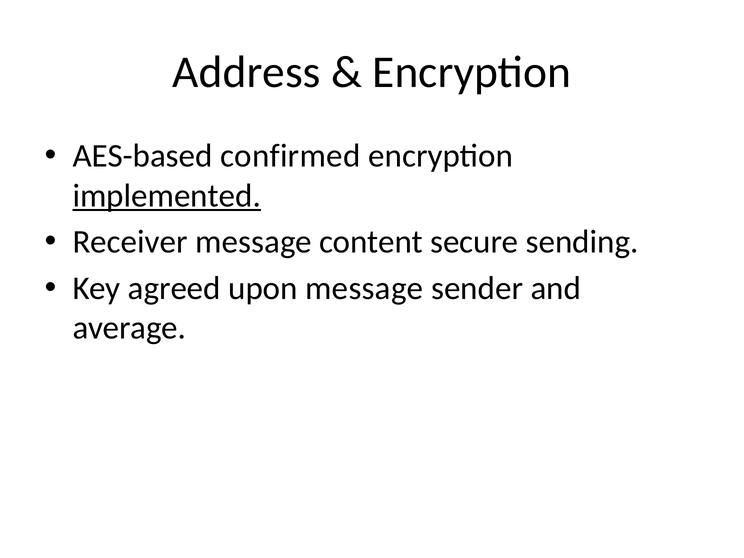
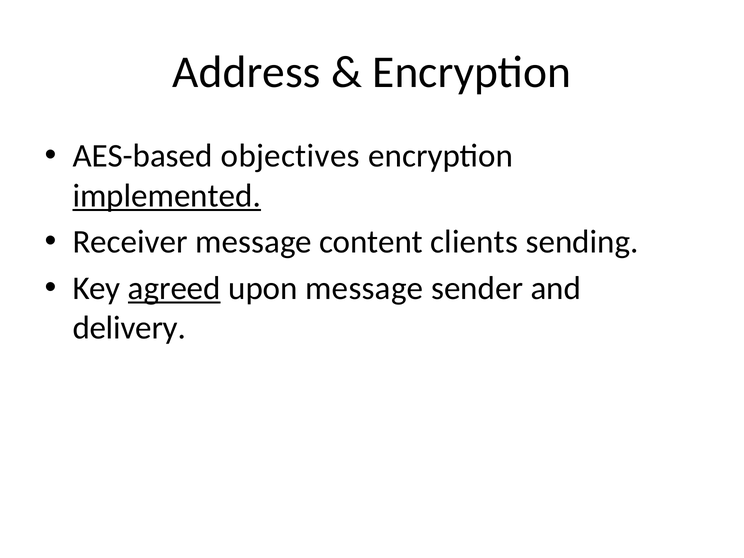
confirmed: confirmed -> objectives
secure: secure -> clients
agreed underline: none -> present
average: average -> delivery
